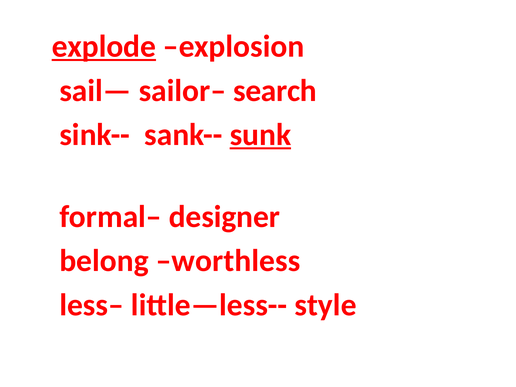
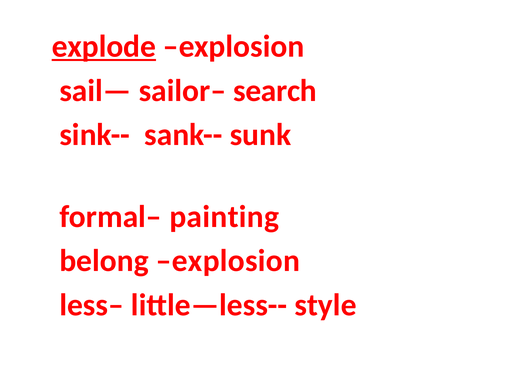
sunk underline: present -> none
designer: designer -> painting
belong worthless: worthless -> explosion
